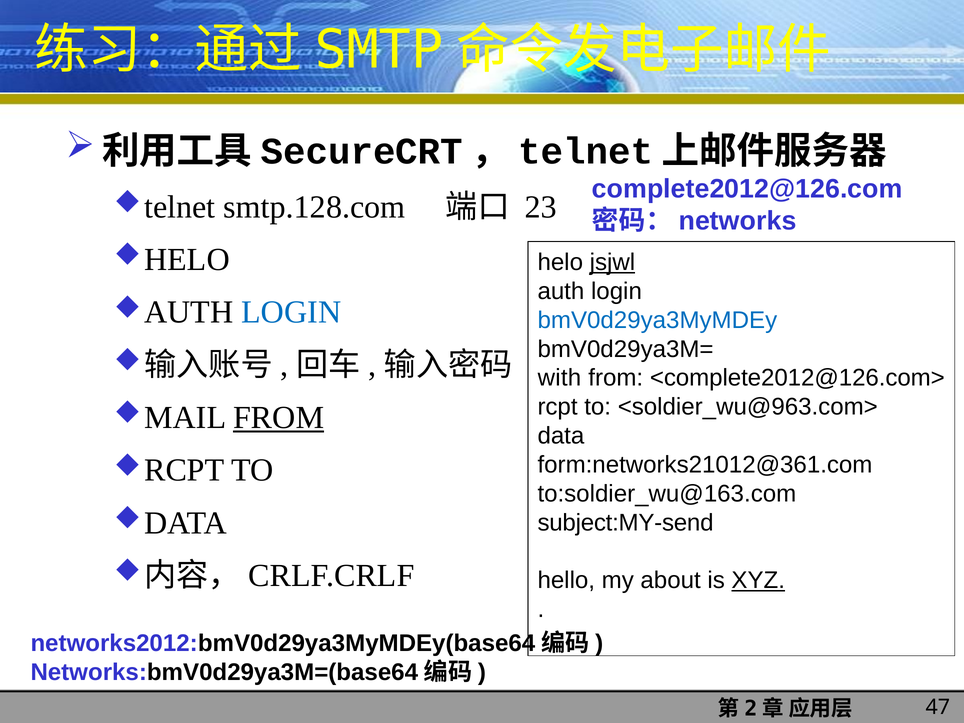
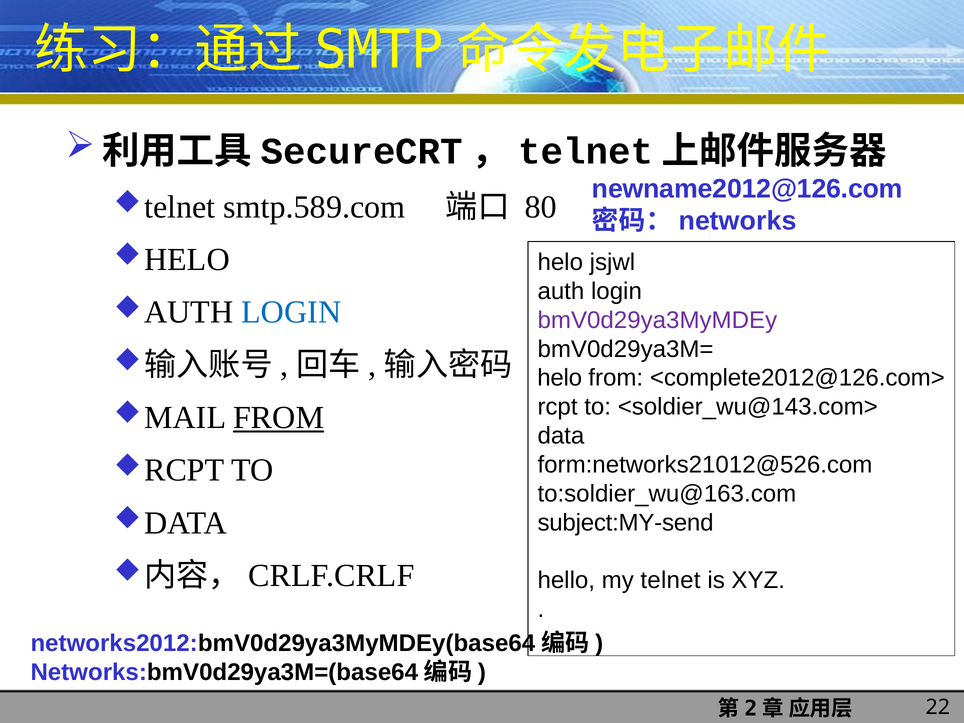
complete2012@126.com: complete2012@126.com -> newname2012@126.com
smtp.128.com: smtp.128.com -> smtp.589.com
23: 23 -> 80
jsjwl underline: present -> none
bmV0d29ya3MyMDEy colour: blue -> purple
with at (559, 378): with -> helo
<soldier_wu@963.com>: <soldier_wu@963.com> -> <soldier_wu@143.com>
form:networks21012@361.com: form:networks21012@361.com -> form:networks21012@526.com
about: about -> telnet
XYZ underline: present -> none
47: 47 -> 22
